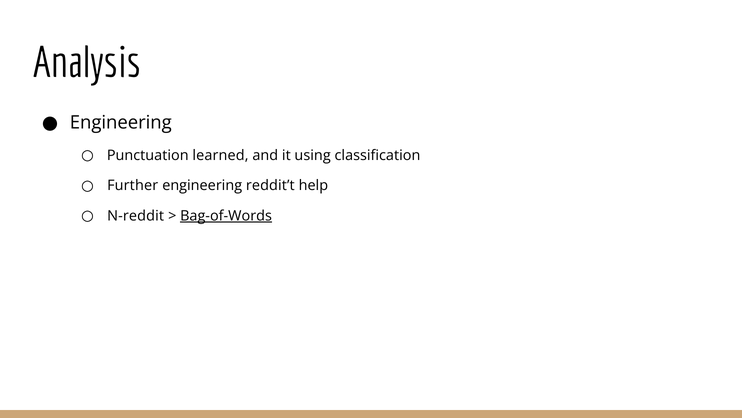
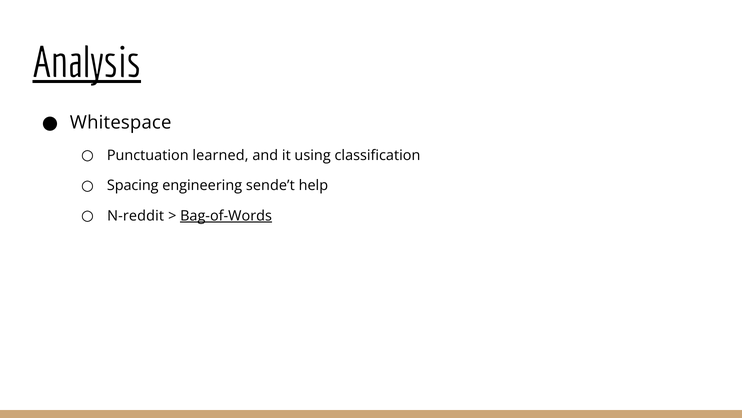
Analysis underline: none -> present
Engineering at (121, 123): Engineering -> Whitespace
Further: Further -> Spacing
reddit’t: reddit’t -> sende’t
